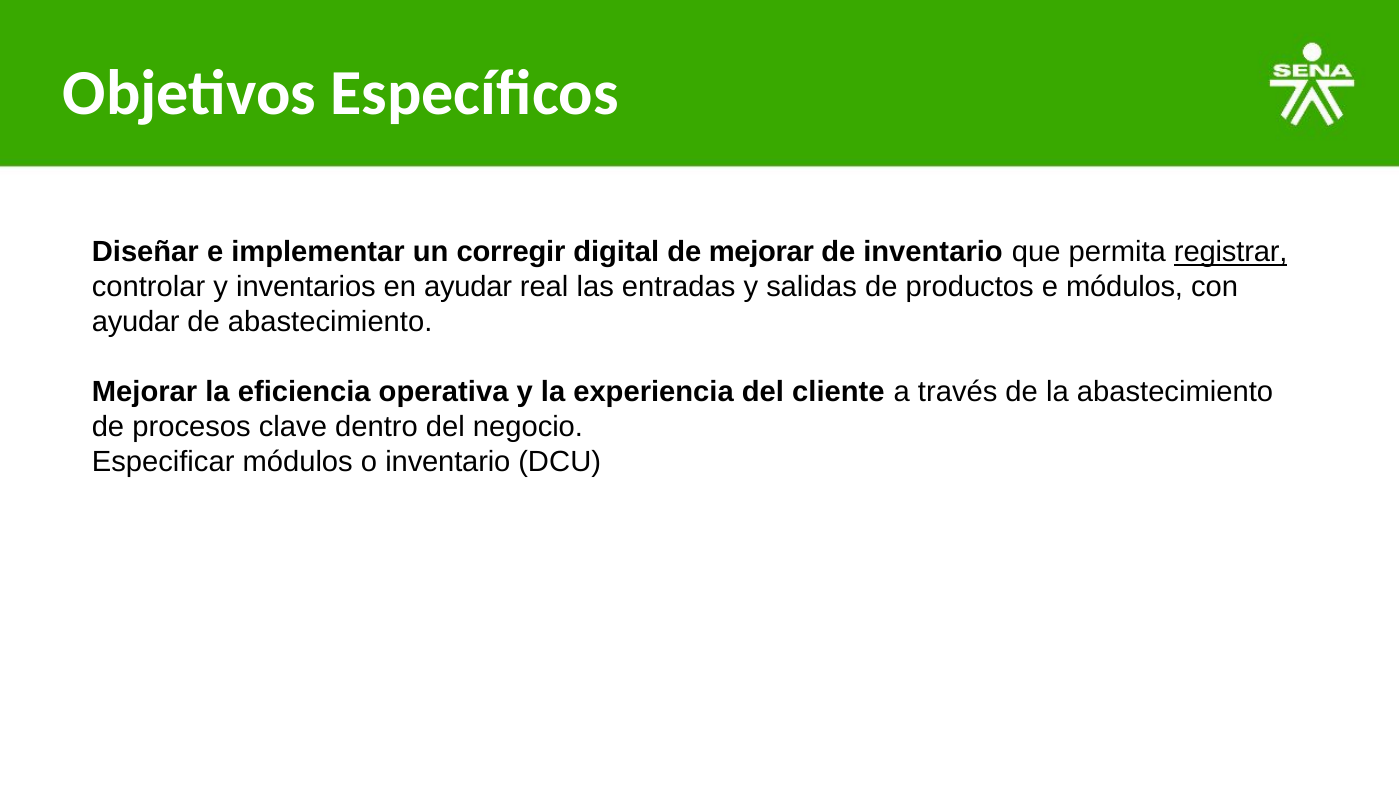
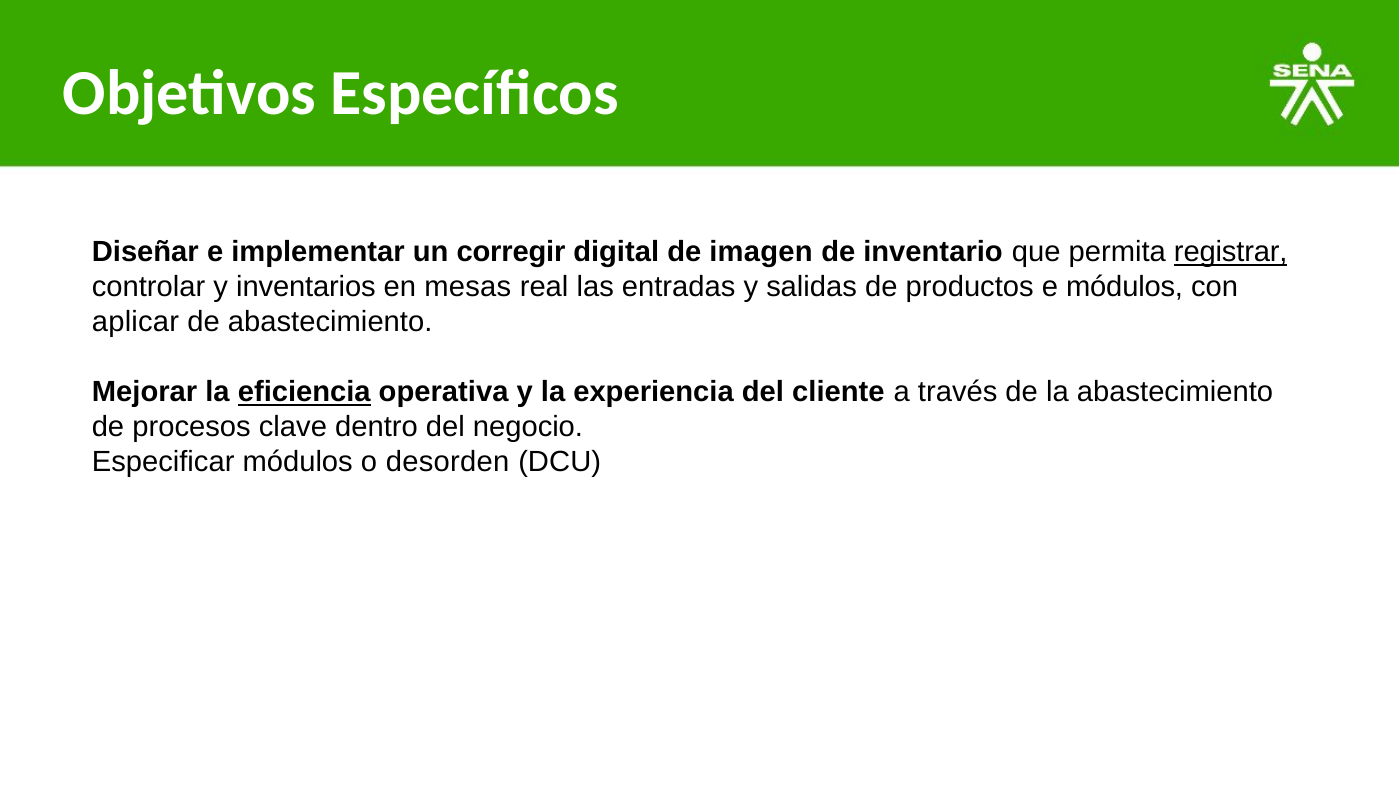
de mejorar: mejorar -> imagen
en ayudar: ayudar -> mesas
ayudar at (136, 322): ayudar -> aplicar
eficiencia underline: none -> present
o inventario: inventario -> desorden
